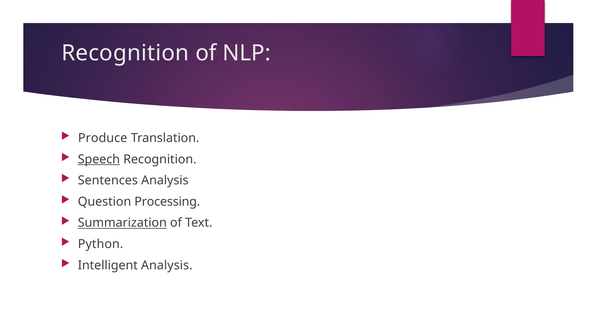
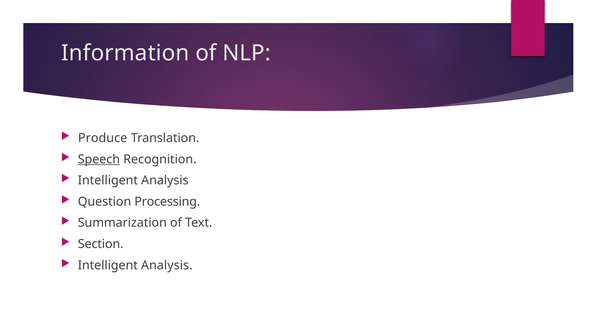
Recognition at (125, 53): Recognition -> Information
Sentences at (108, 180): Sentences -> Intelligent
Summarization underline: present -> none
Python: Python -> Section
